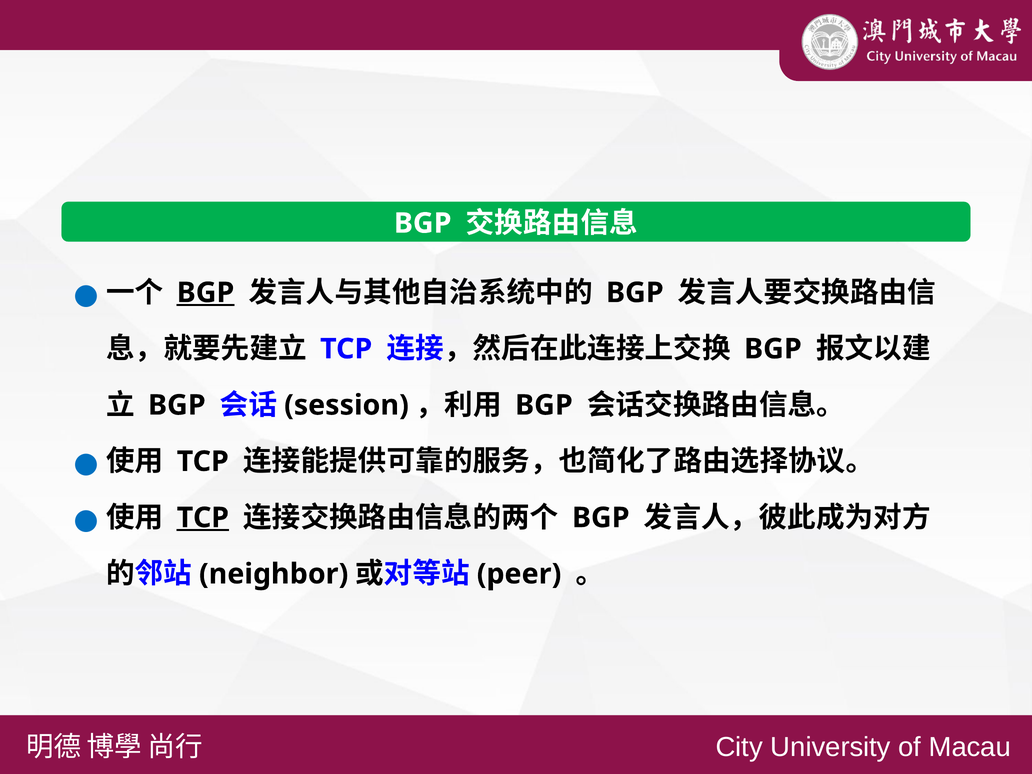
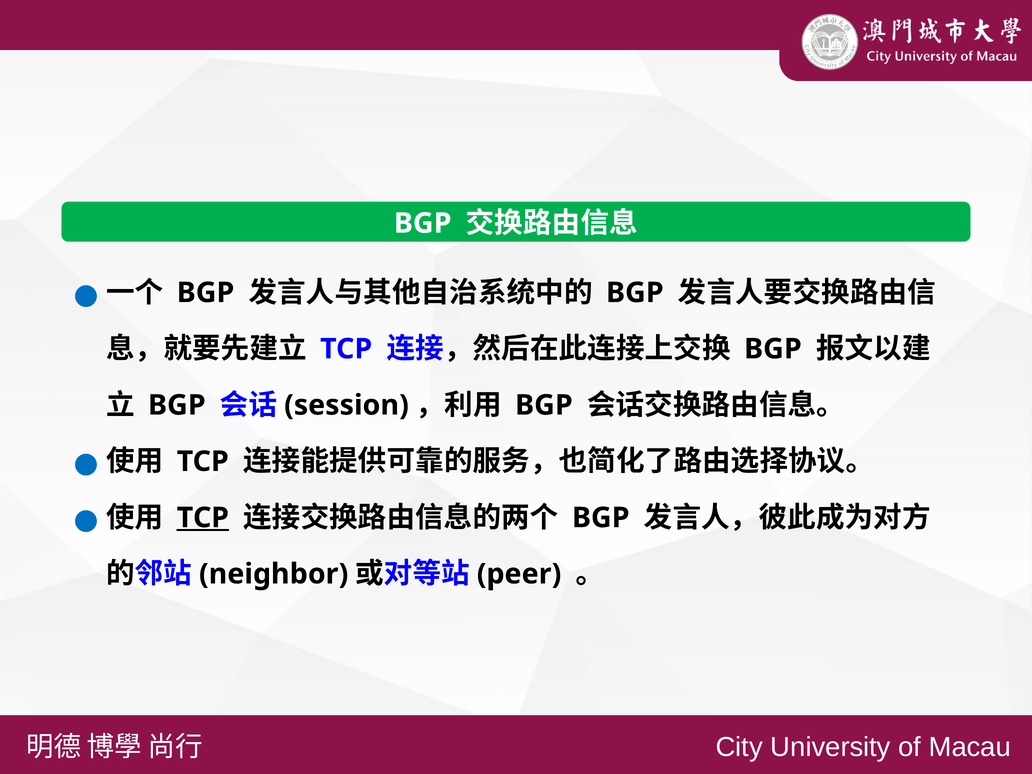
BGP at (205, 293) underline: present -> none
